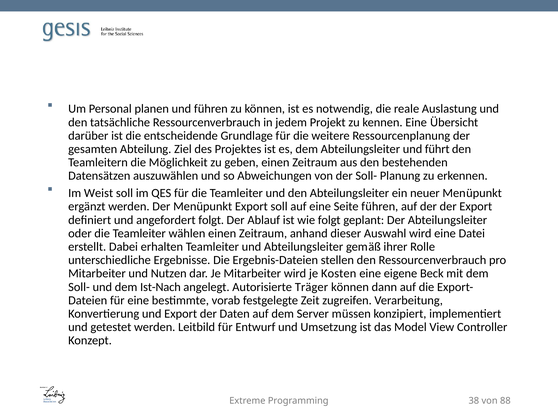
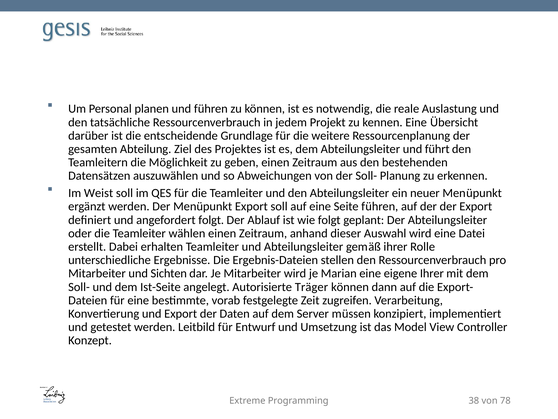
Nutzen: Nutzen -> Sichten
Kosten: Kosten -> Marian
eigene Beck: Beck -> Ihrer
Ist-Nach: Ist-Nach -> Ist-Seite
88: 88 -> 78
